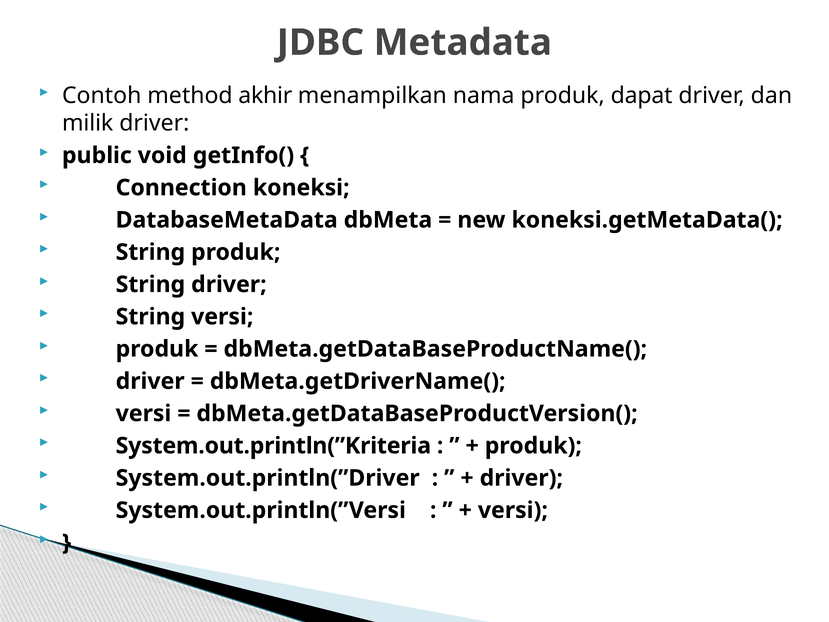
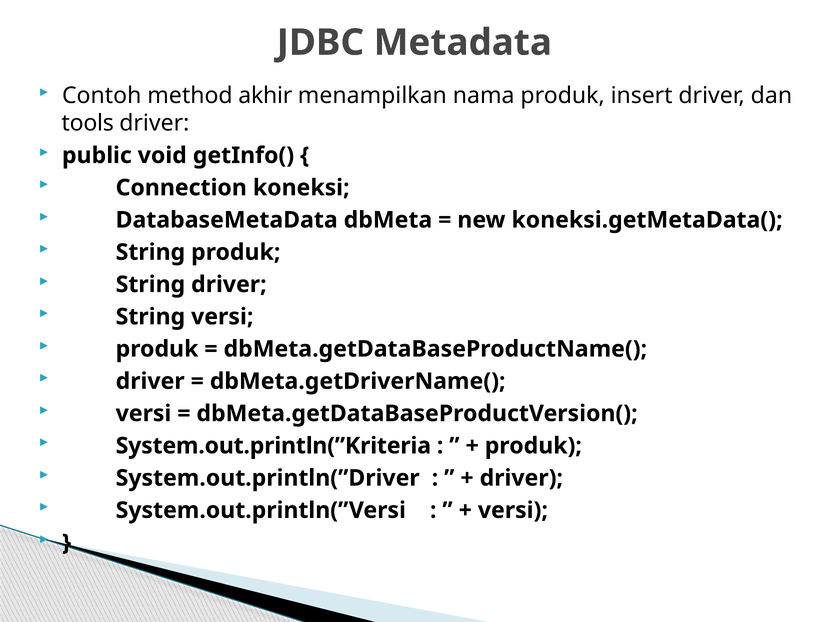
dapat: dapat -> insert
milik: milik -> tools
